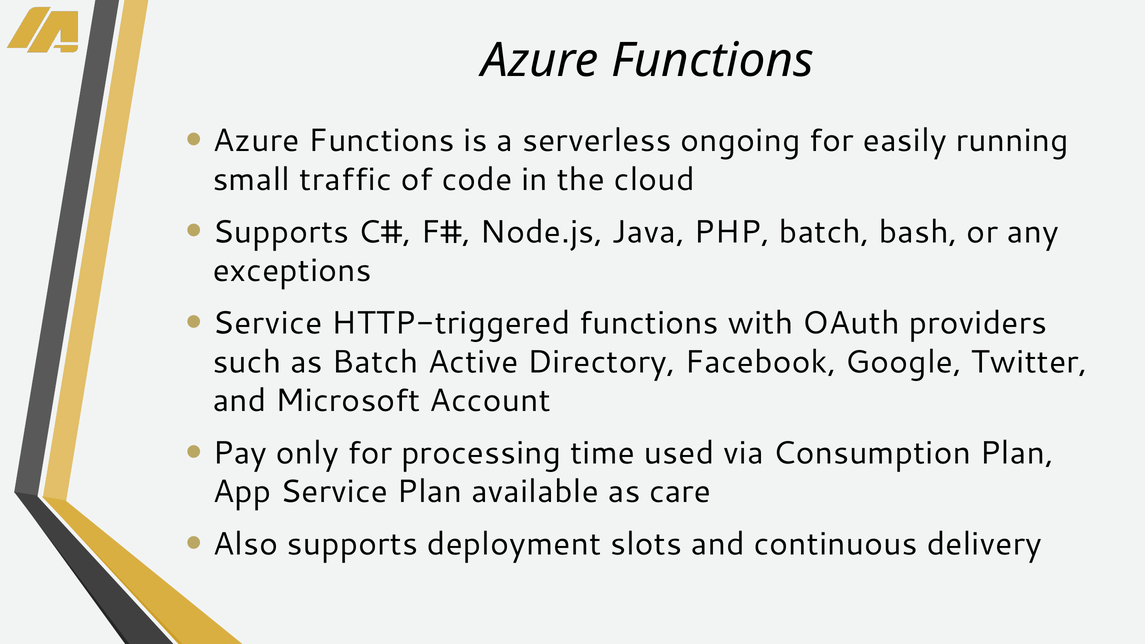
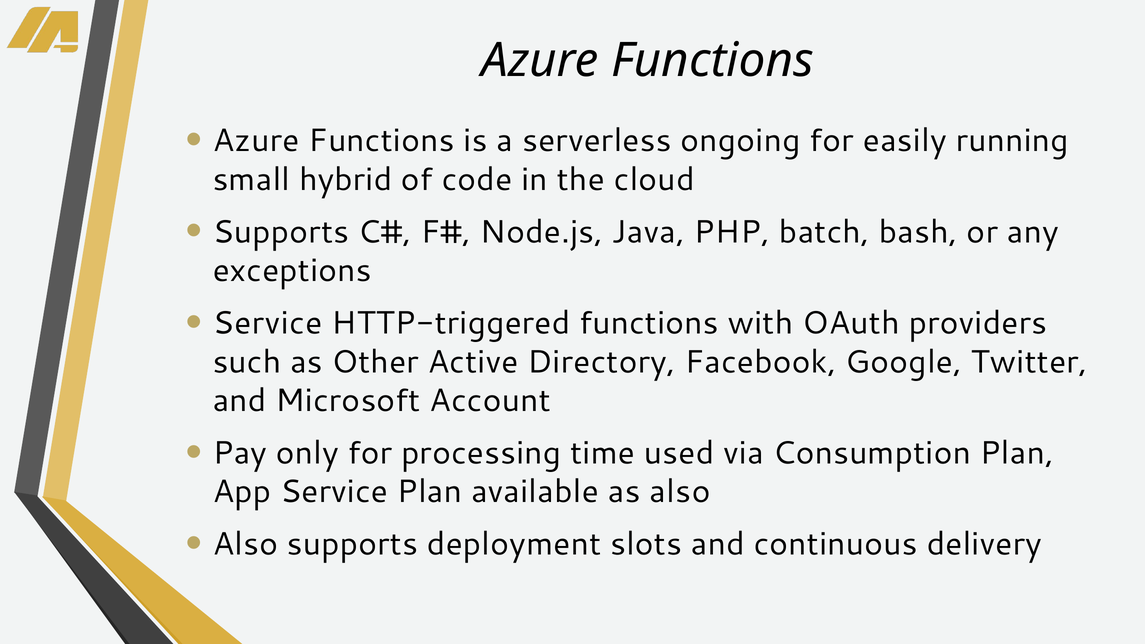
traffic: traffic -> hybrid
as Batch: Batch -> Other
as care: care -> also
